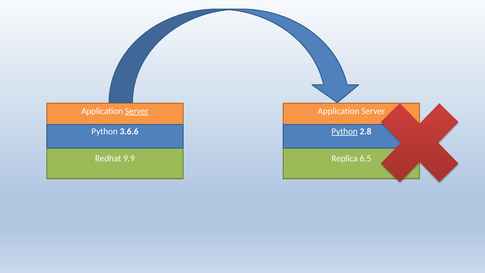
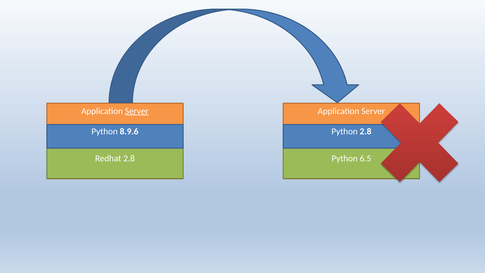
3.6.6: 3.6.6 -> 8.9.6
Python at (345, 131) underline: present -> none
Redhat 9.9: 9.9 -> 2.8
Replica at (345, 158): Replica -> Python
